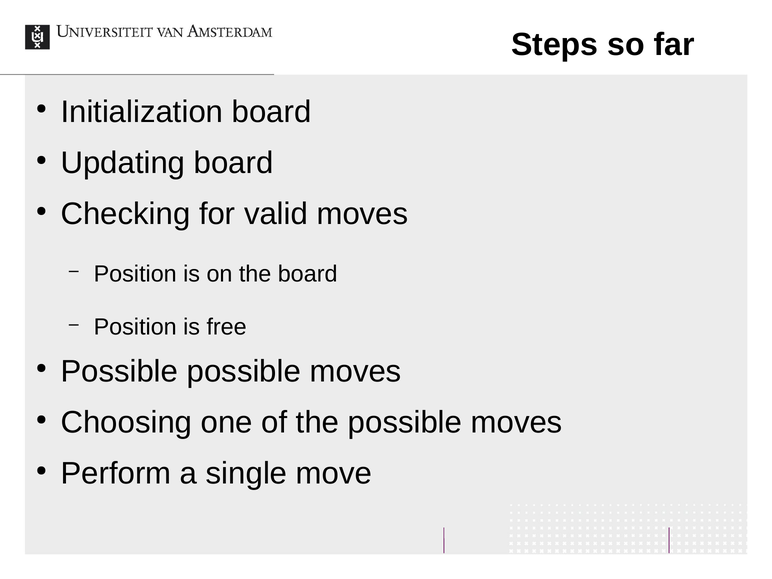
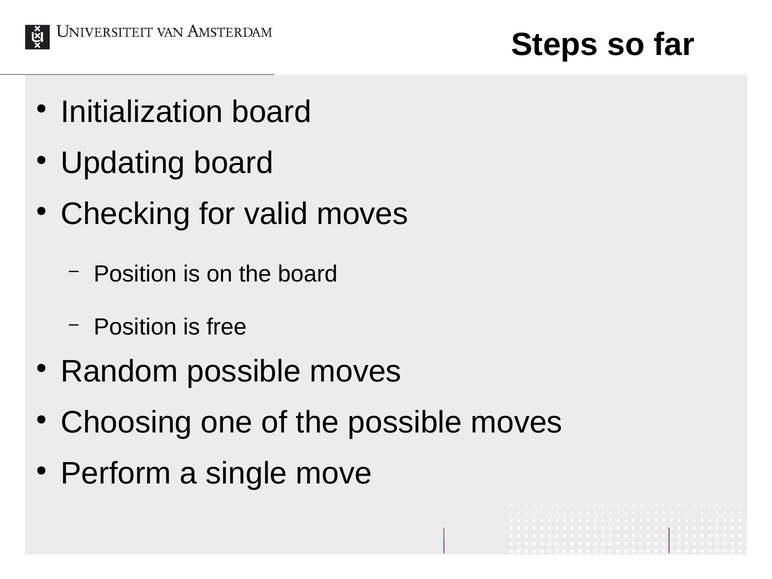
Possible at (119, 371): Possible -> Random
